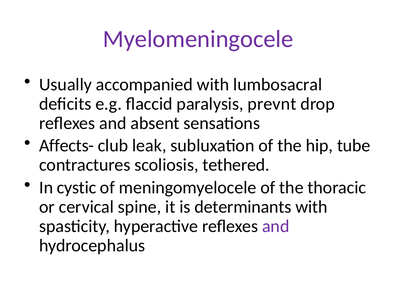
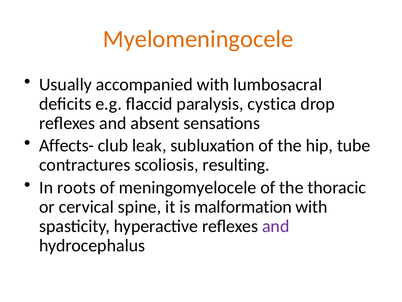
Myelomeningocele colour: purple -> orange
prevnt: prevnt -> cystica
tethered: tethered -> resulting
cystic: cystic -> roots
determinants: determinants -> malformation
